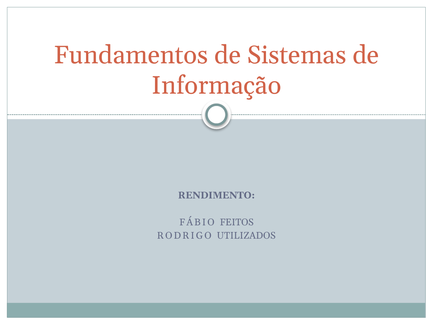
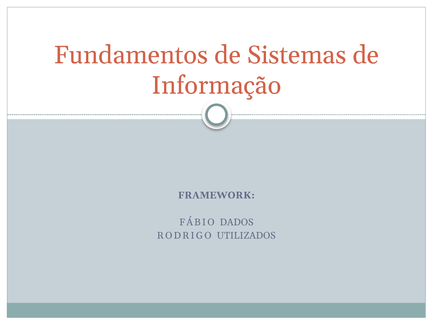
RENDIMENTO: RENDIMENTO -> FRAMEWORK
FEITOS: FEITOS -> DADOS
